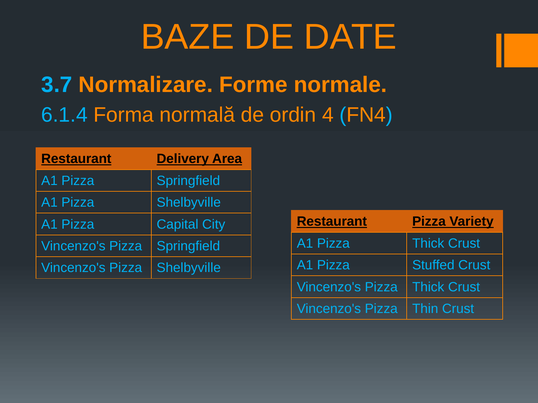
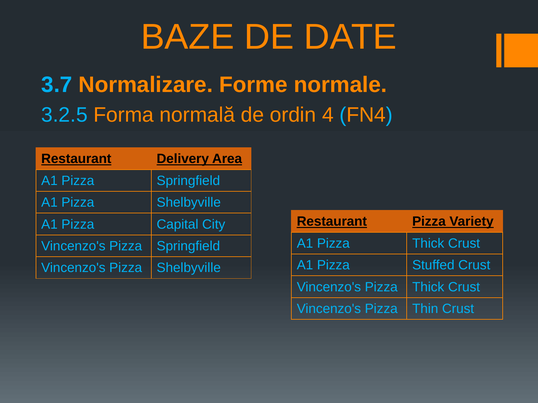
6.1.4: 6.1.4 -> 3.2.5
